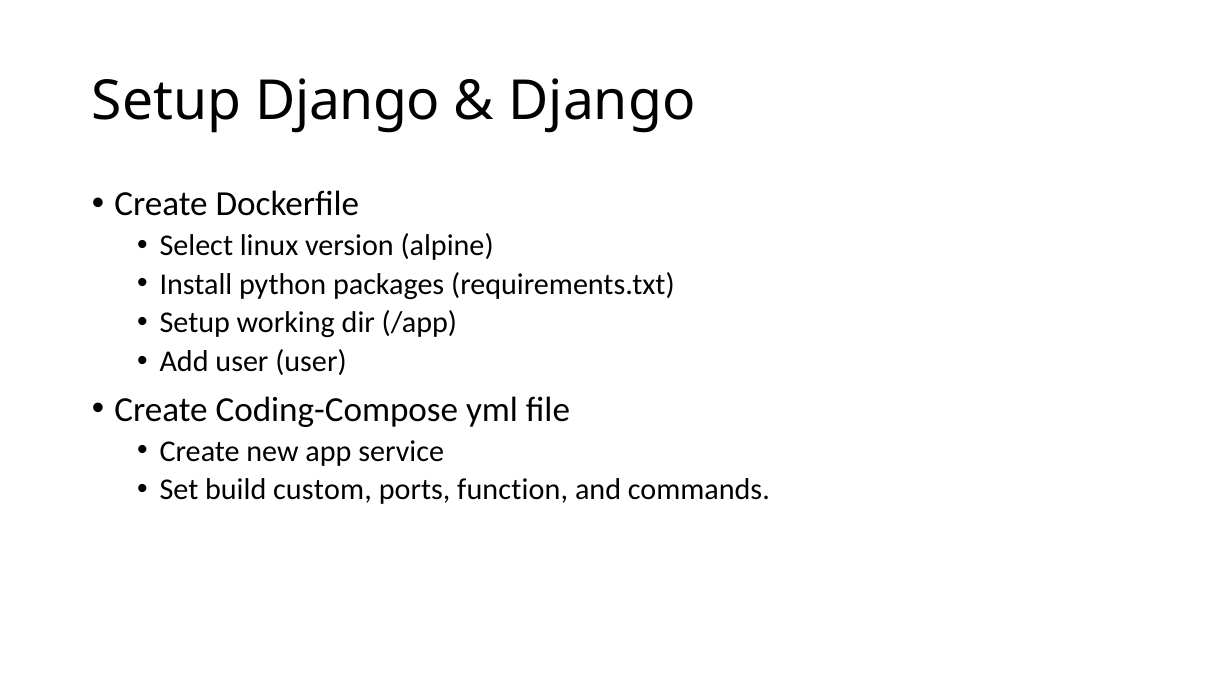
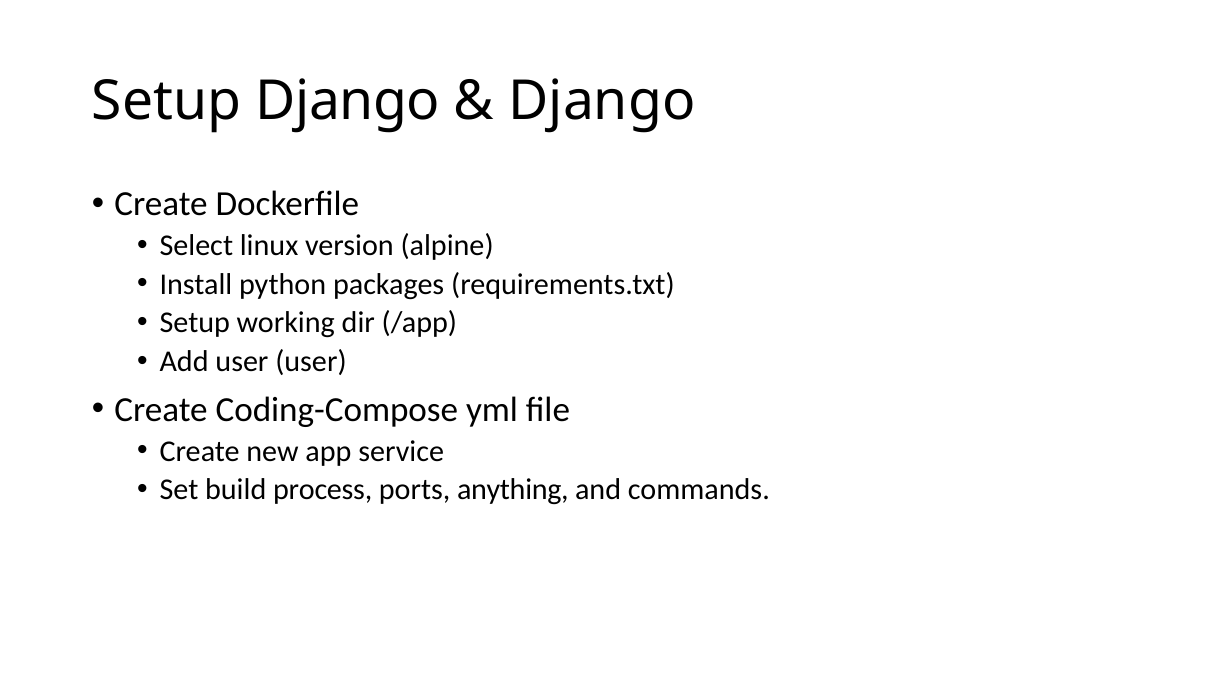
custom: custom -> process
function: function -> anything
